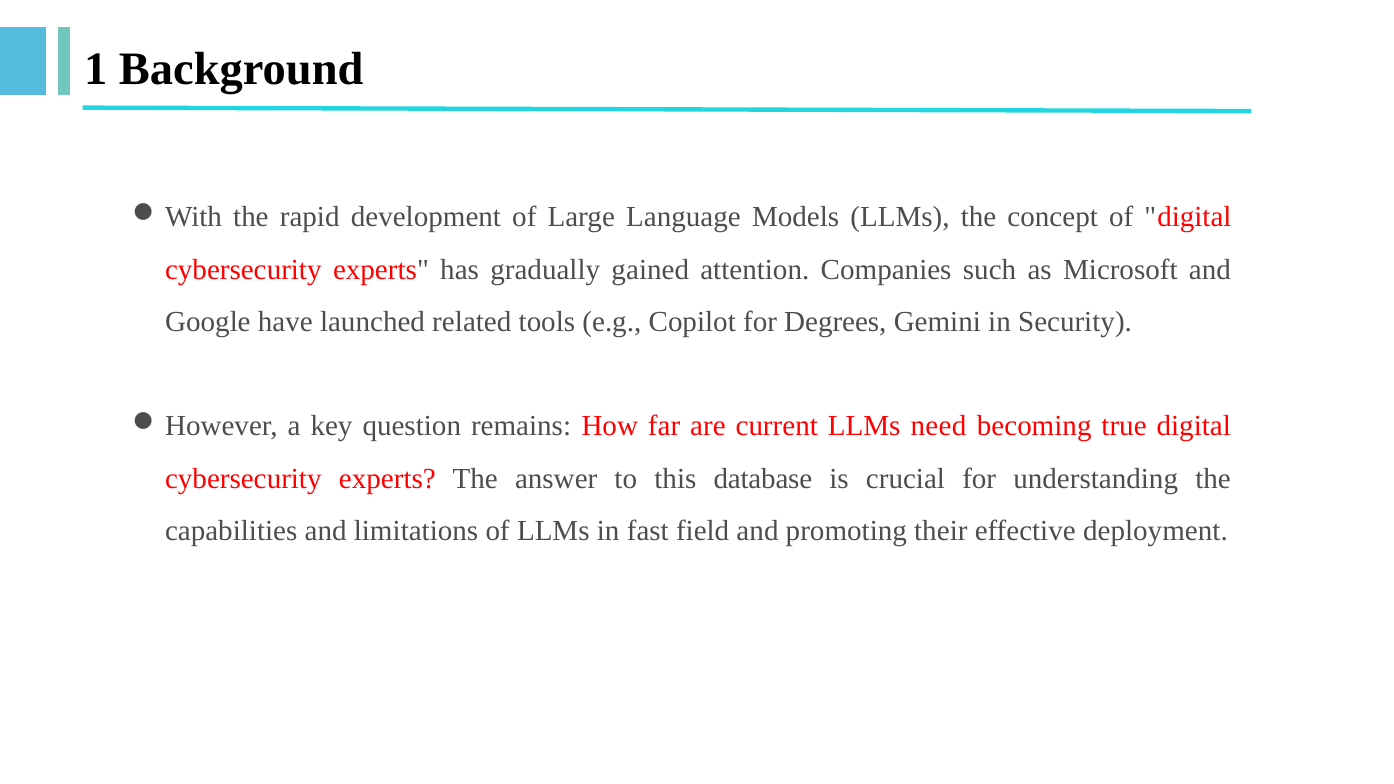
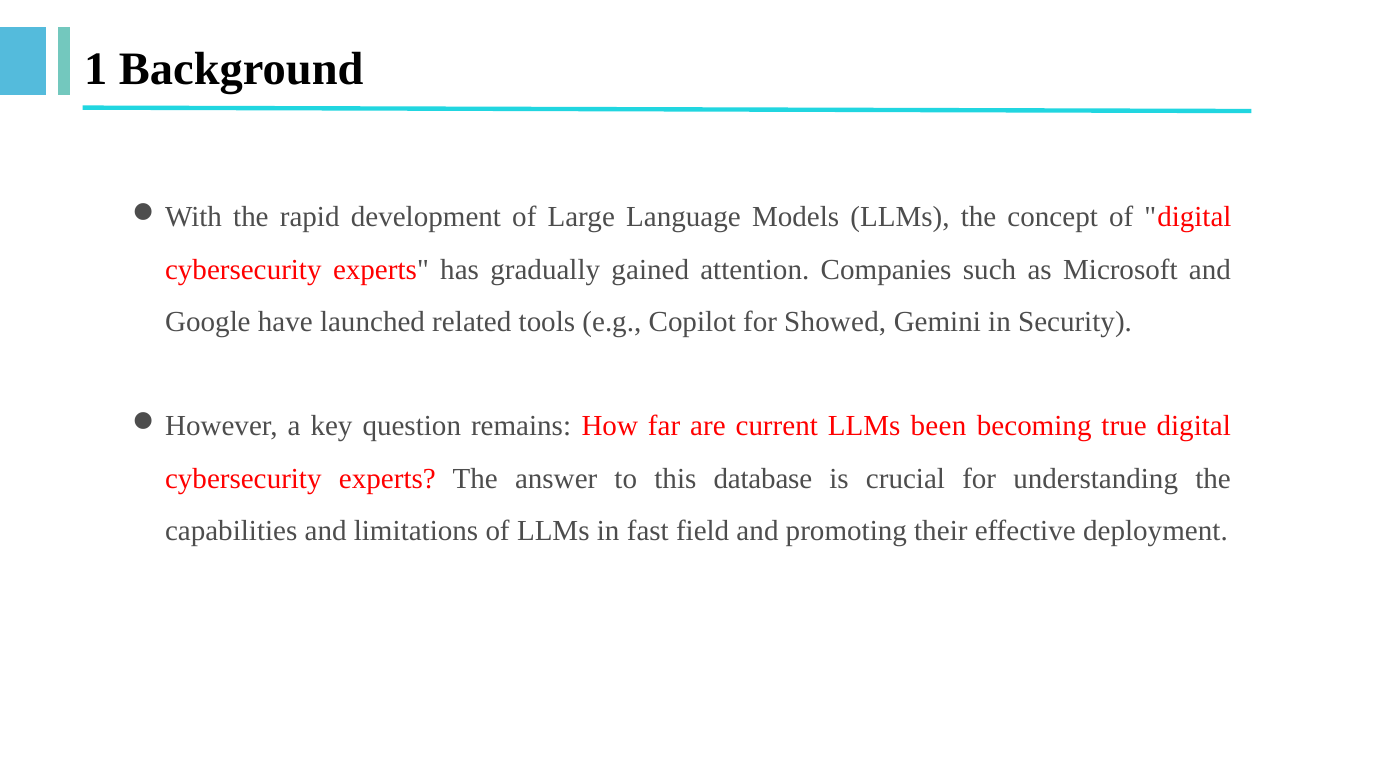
Degrees: Degrees -> Showed
need: need -> been
